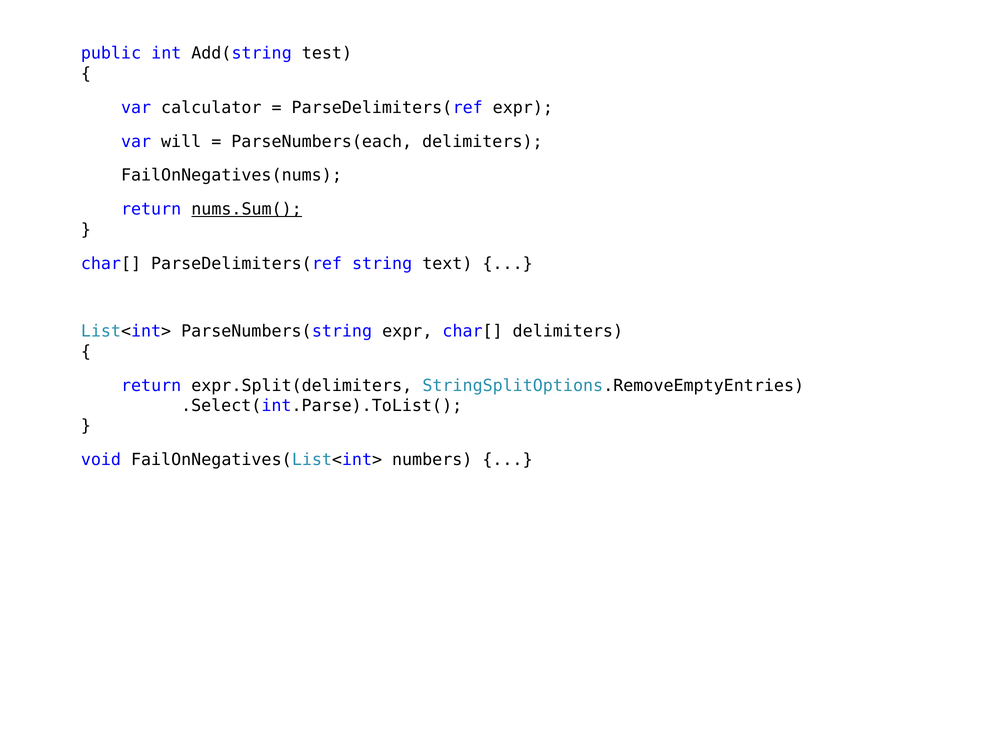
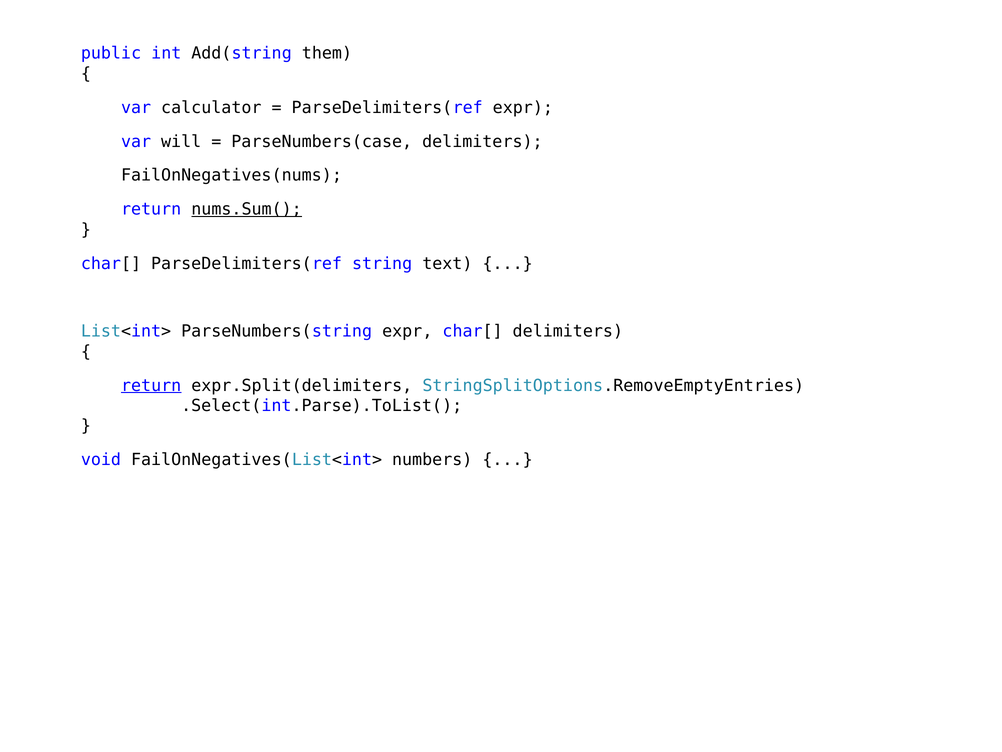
test: test -> them
ParseNumbers(each: ParseNumbers(each -> ParseNumbers(case
return at (151, 385) underline: none -> present
